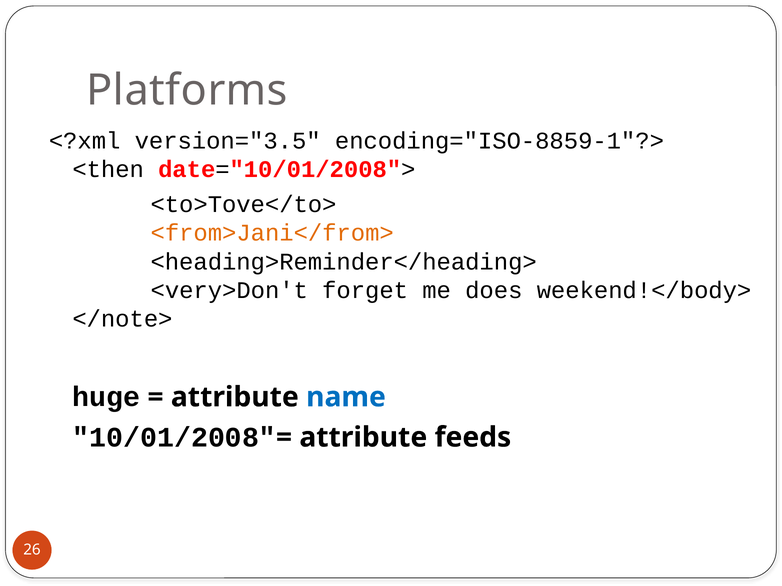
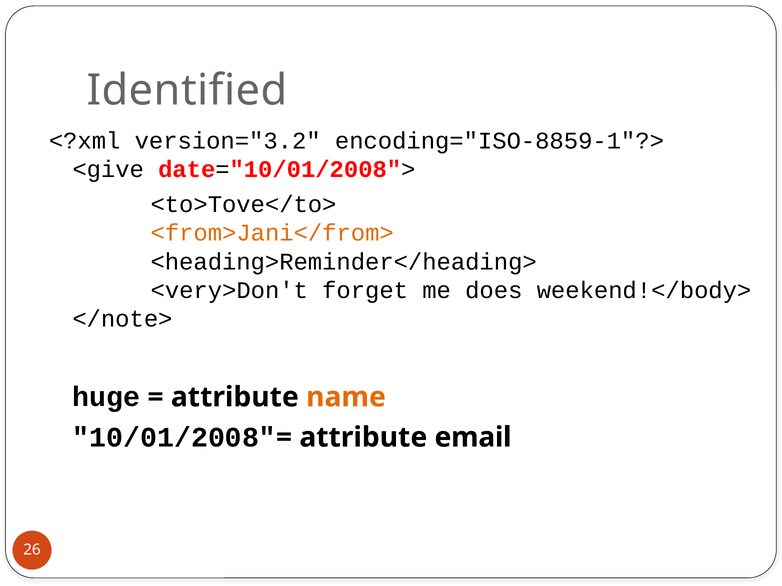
Platforms: Platforms -> Identified
version="3.5: version="3.5 -> version="3.2
<then: <then -> <give
name colour: blue -> orange
feeds: feeds -> email
